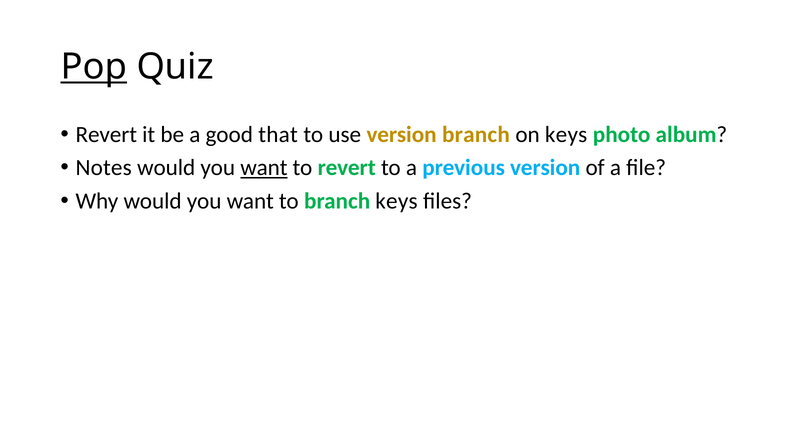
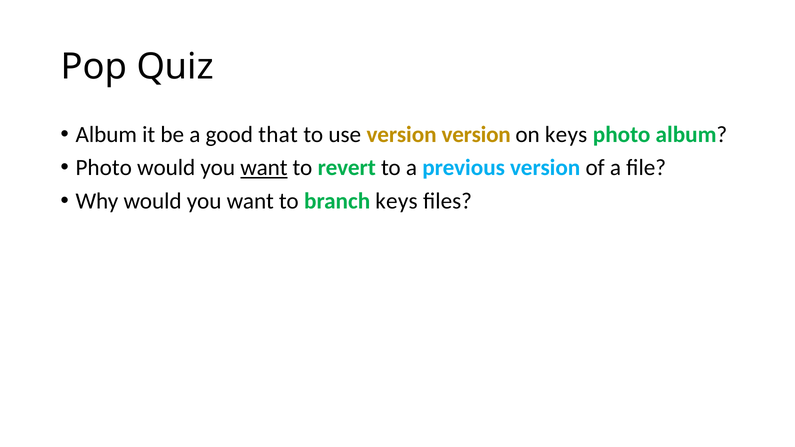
Pop underline: present -> none
Revert at (106, 134): Revert -> Album
version branch: branch -> version
Notes at (104, 168): Notes -> Photo
